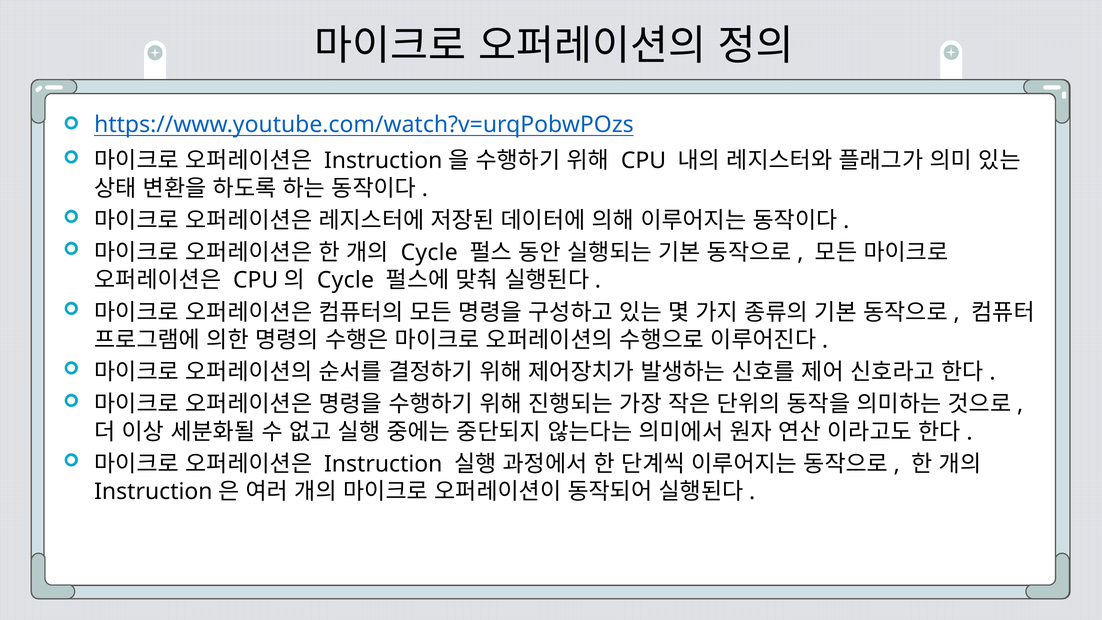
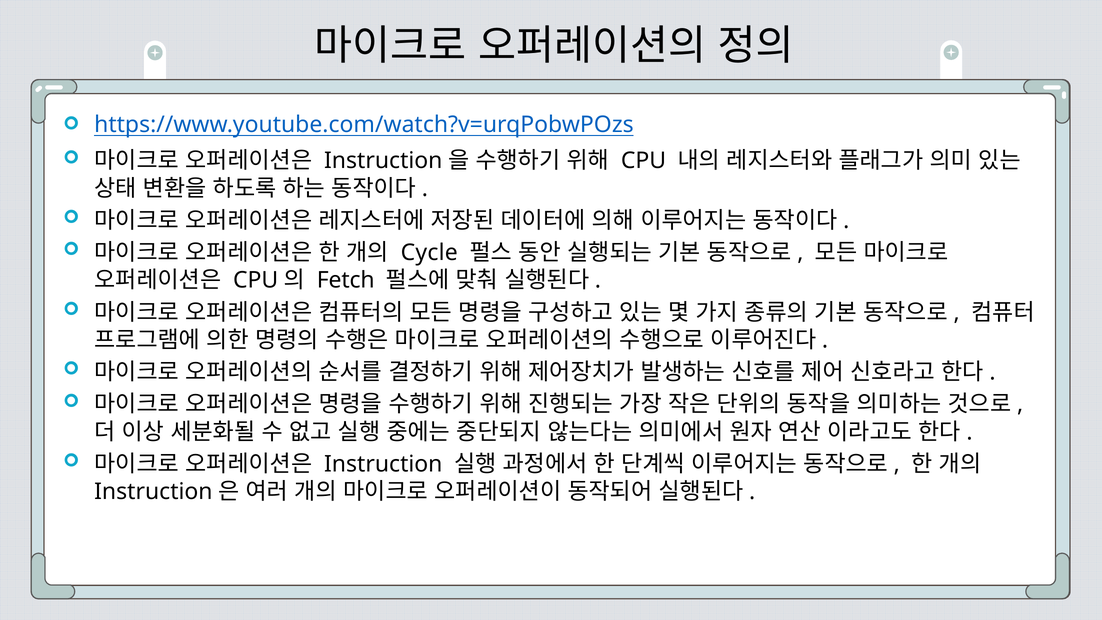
Cycle at (346, 280): Cycle -> Fetch
